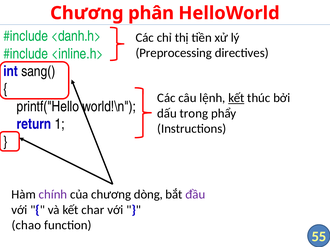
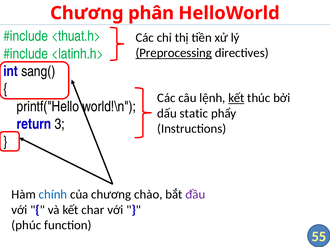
<danh.h>: <danh.h> -> <thuat.h>
Preprocessing underline: none -> present
<inline.h>: <inline.h> -> <latinh.h>
trong: trong -> static
1: 1 -> 3
chính colour: purple -> blue
dòng: dòng -> chào
chao: chao -> phúc
